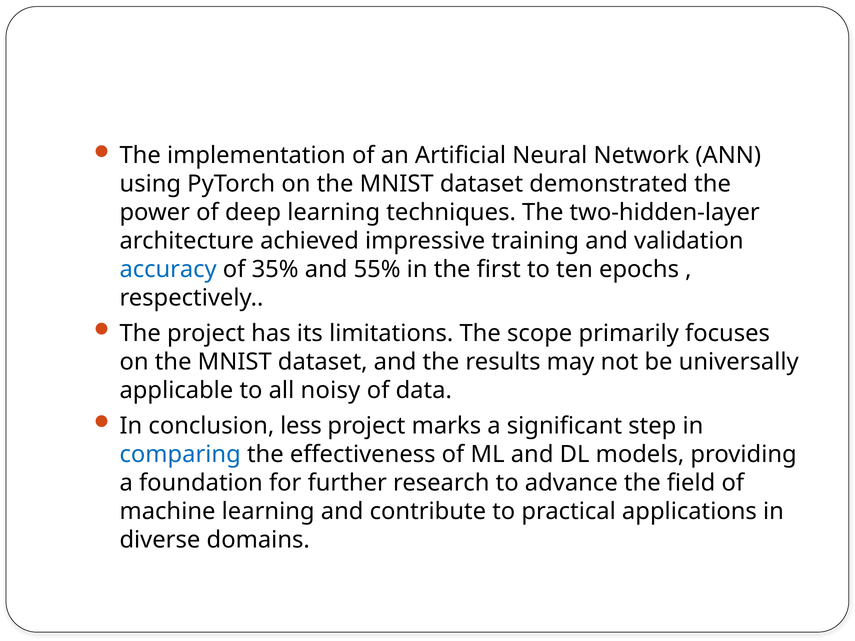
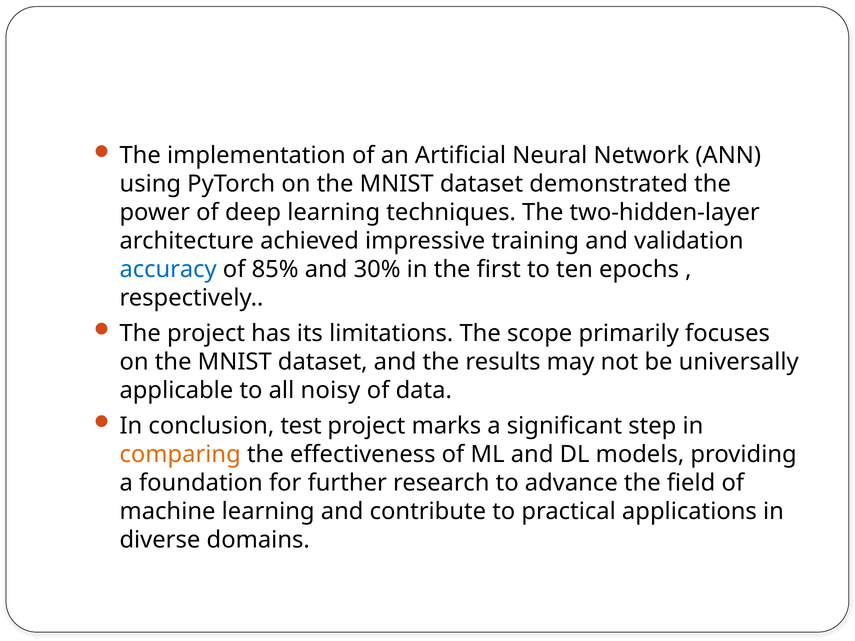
35%: 35% -> 85%
55%: 55% -> 30%
less: less -> test
comparing colour: blue -> orange
